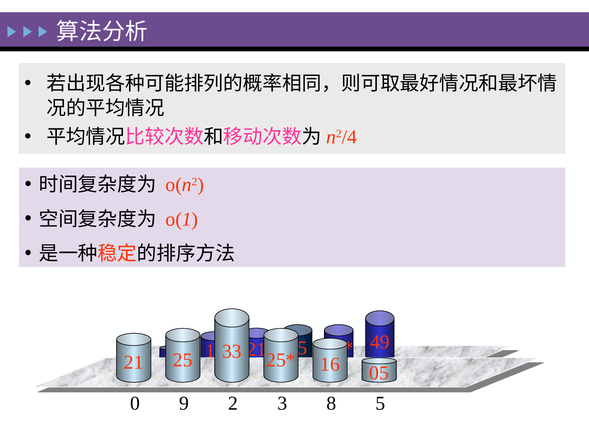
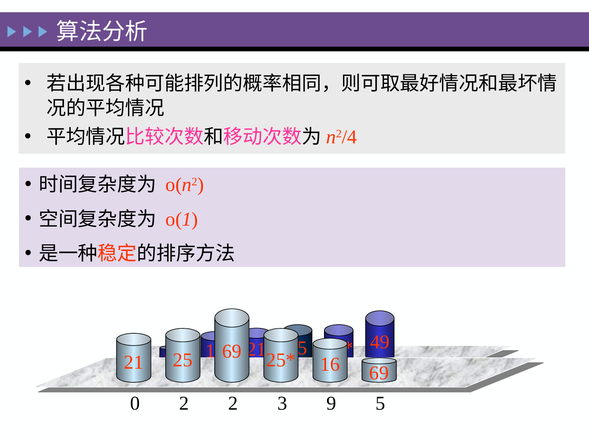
33 at (232, 352): 33 -> 69
16 05: 05 -> 69
0 9: 9 -> 2
8: 8 -> 9
